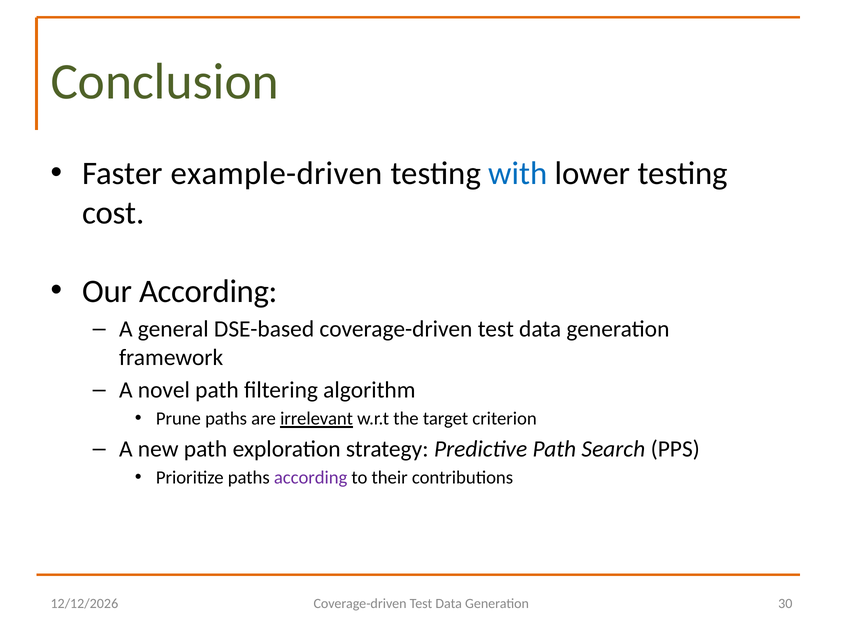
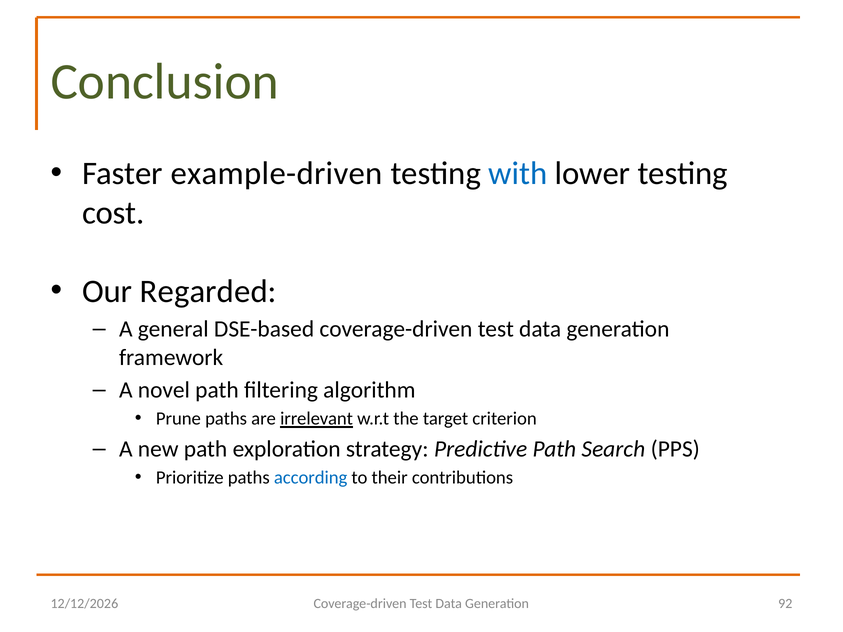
Our According: According -> Regarded
according at (311, 478) colour: purple -> blue
30: 30 -> 92
